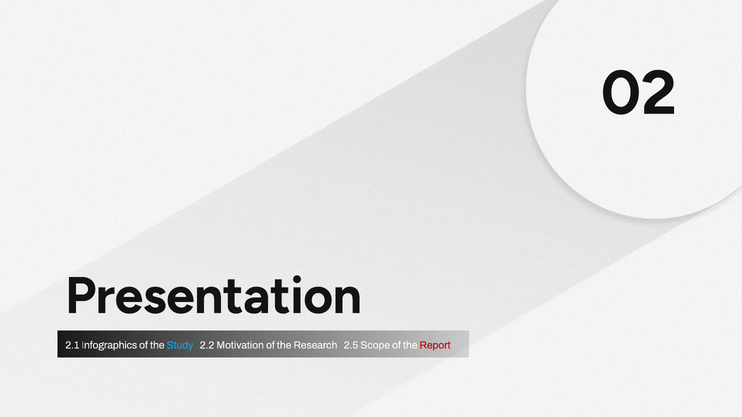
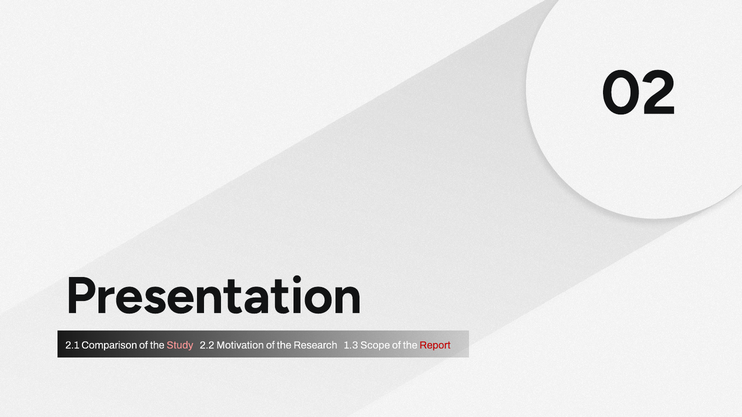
Infographics: Infographics -> Comparison
Study colour: light blue -> pink
2.5: 2.5 -> 1.3
